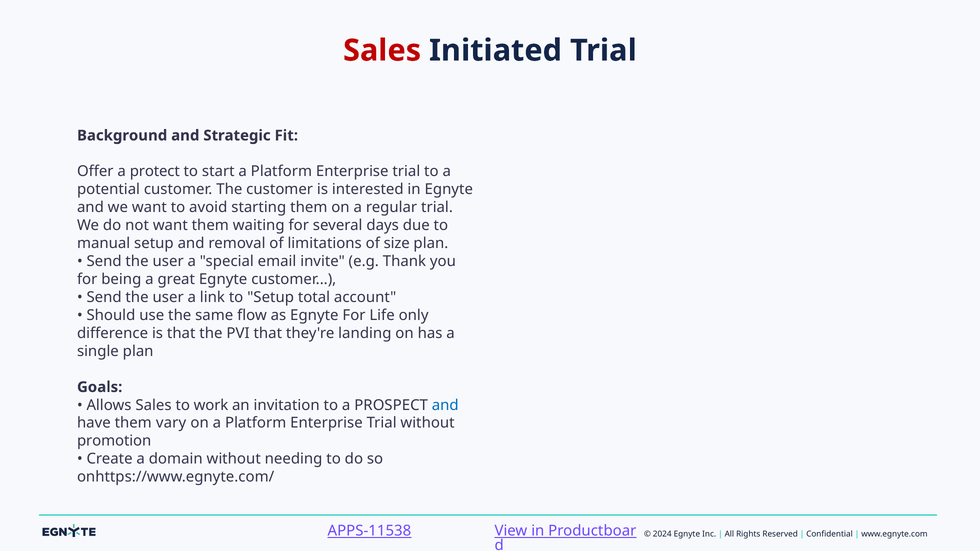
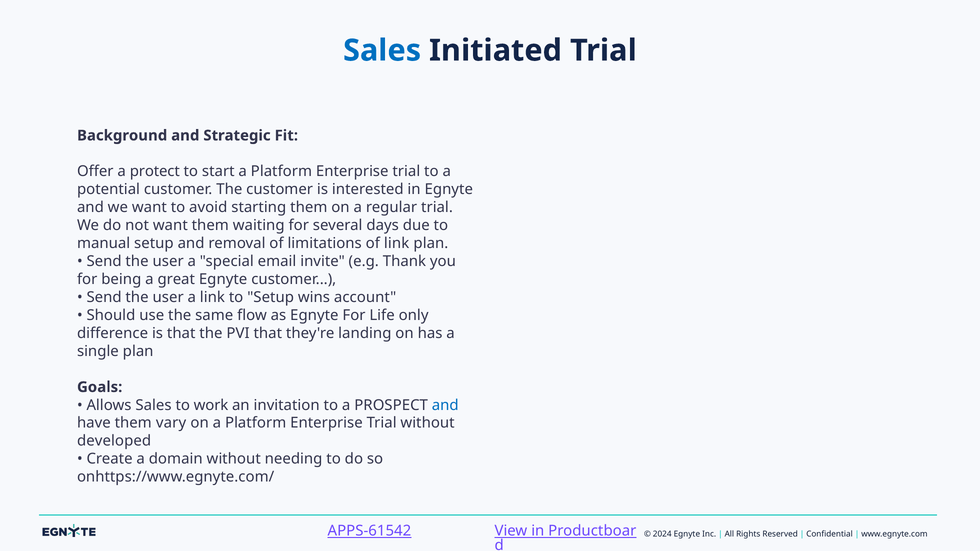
Sales at (382, 51) colour: red -> blue
of size: size -> link
total: total -> wins
promotion: promotion -> developed
APPS-11538: APPS-11538 -> APPS-61542
